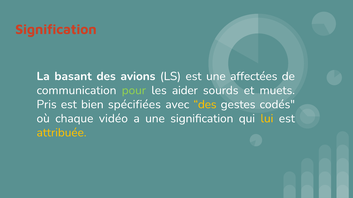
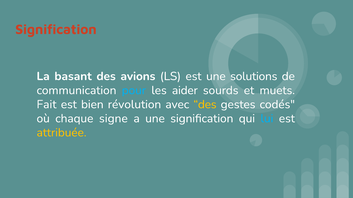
affectées: affectées -> solutions
pour colour: light green -> light blue
Pris: Pris -> Fait
spécifiées: spécifiées -> révolution
vidéo: vidéo -> signe
lui colour: yellow -> light blue
